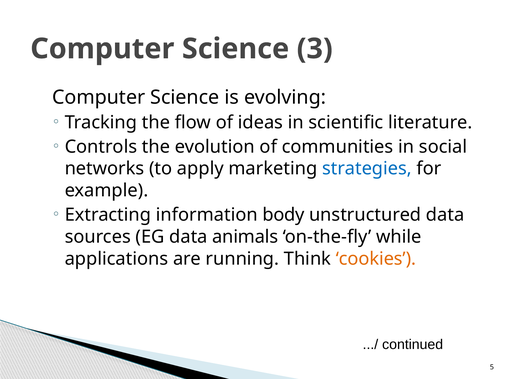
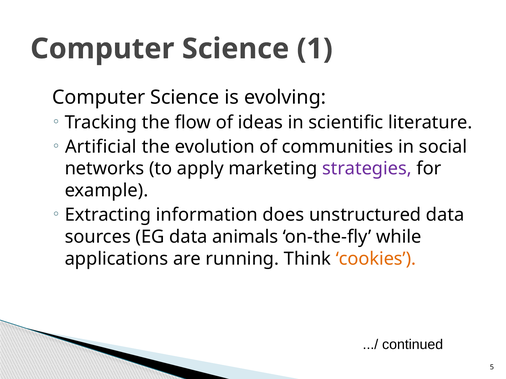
3: 3 -> 1
Controls: Controls -> Artificial
strategies colour: blue -> purple
body: body -> does
